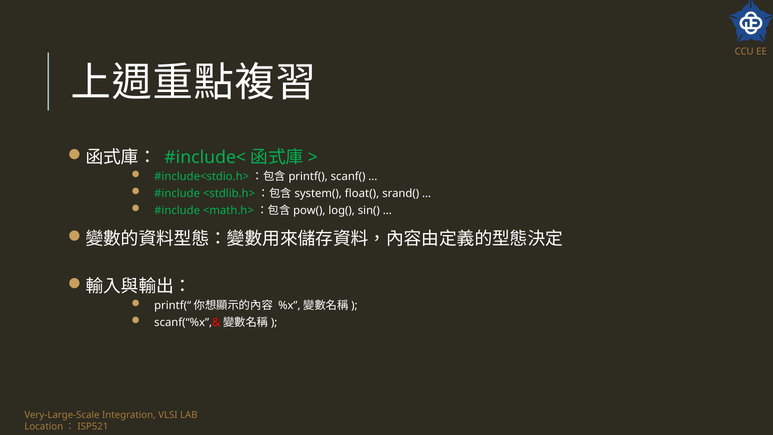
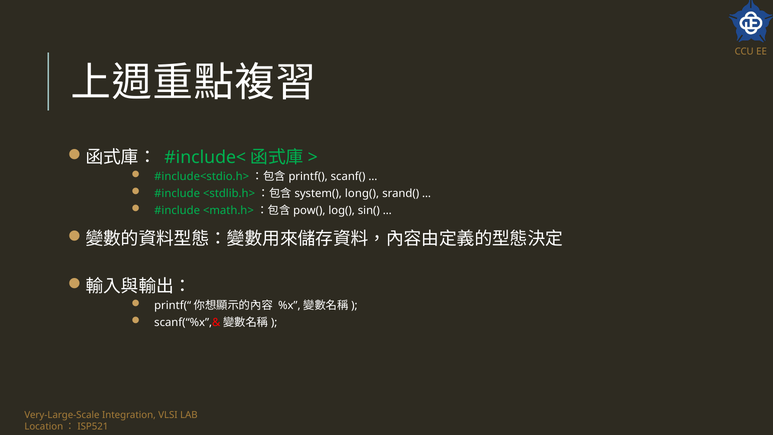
float(: float( -> long(
